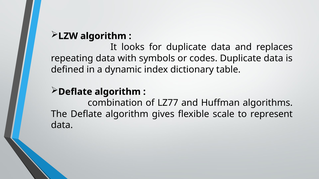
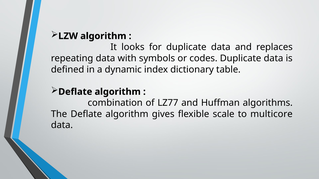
represent: represent -> multicore
